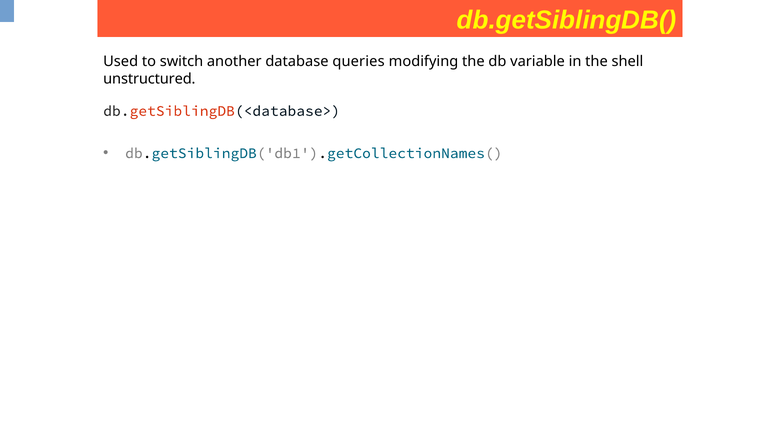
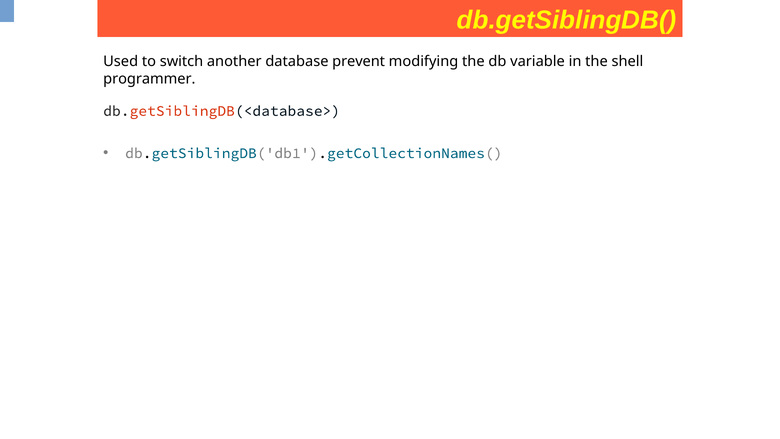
queries: queries -> prevent
unstructured: unstructured -> programmer
